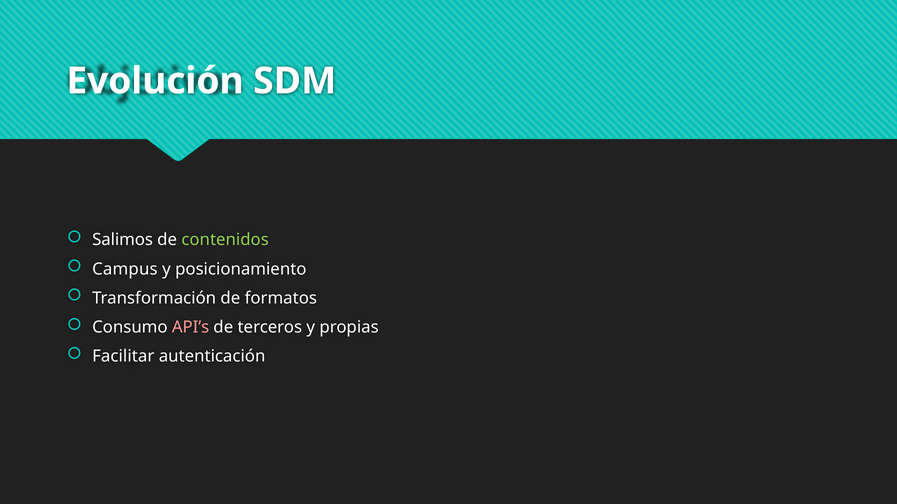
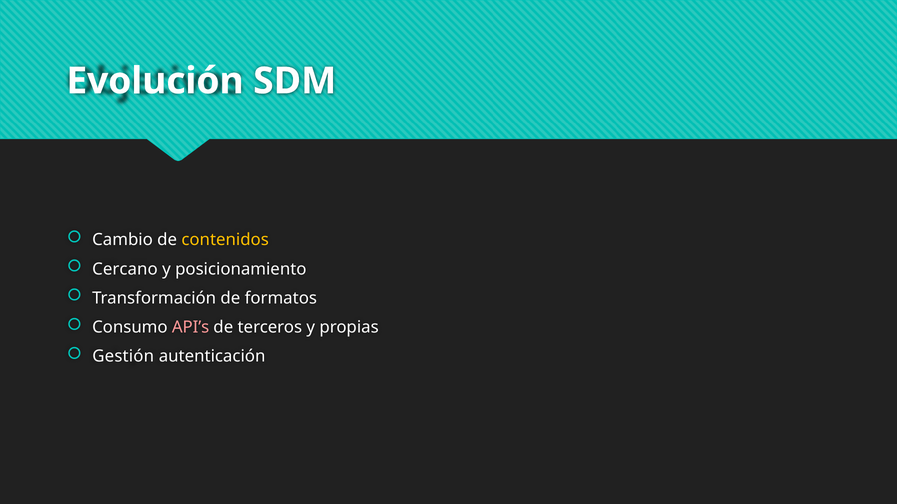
Salimos: Salimos -> Cambio
contenidos colour: light green -> yellow
Campus: Campus -> Cercano
Facilitar: Facilitar -> Gestión
